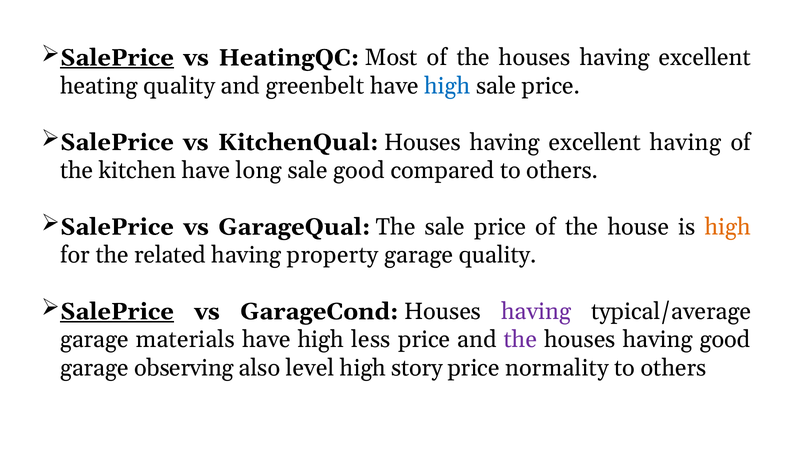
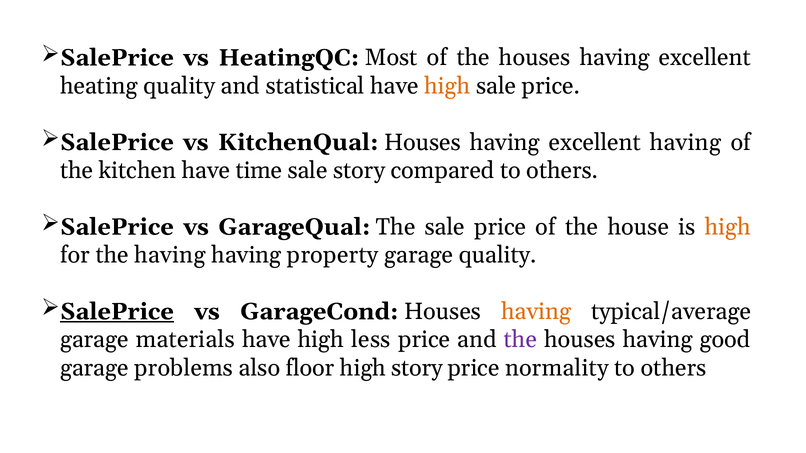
SalePrice at (117, 58) underline: present -> none
greenbelt: greenbelt -> statistical
high at (447, 86) colour: blue -> orange
long: long -> time
sale good: good -> story
the related: related -> having
having at (536, 312) colour: purple -> orange
observing: observing -> problems
level: level -> floor
